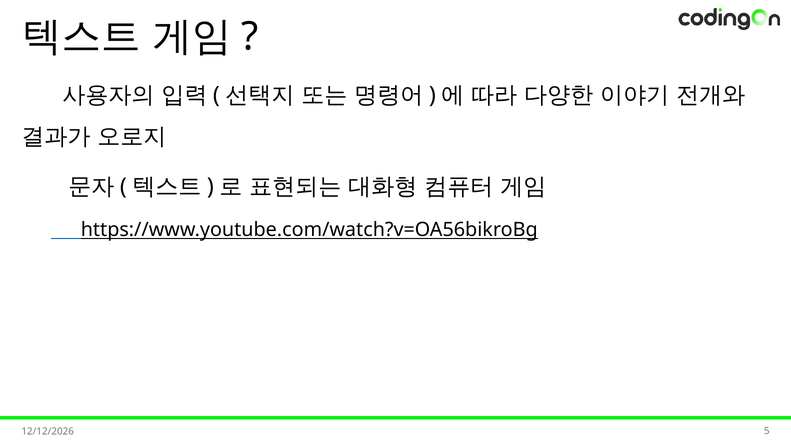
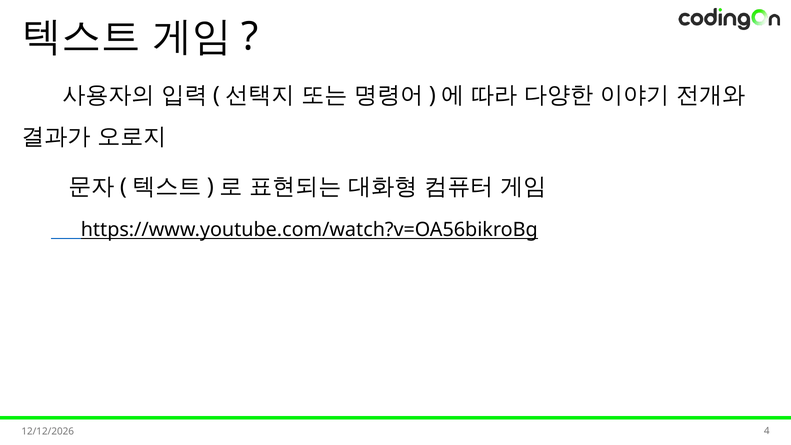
5: 5 -> 4
